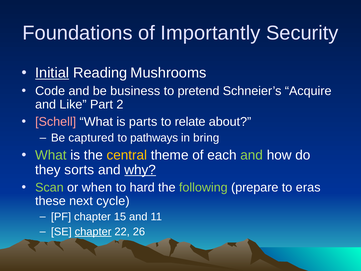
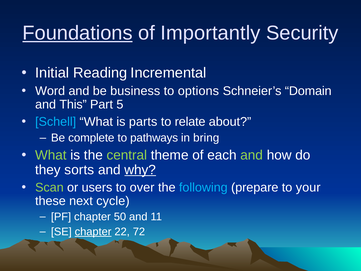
Foundations underline: none -> present
Initial underline: present -> none
Mushrooms: Mushrooms -> Incremental
Code: Code -> Word
pretend: pretend -> options
Acquire: Acquire -> Domain
Like: Like -> This
2: 2 -> 5
Schell colour: pink -> light blue
captured: captured -> complete
central colour: yellow -> light green
when: when -> users
hard: hard -> over
following colour: light green -> light blue
eras: eras -> your
15: 15 -> 50
26: 26 -> 72
